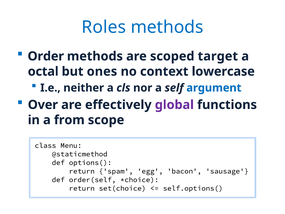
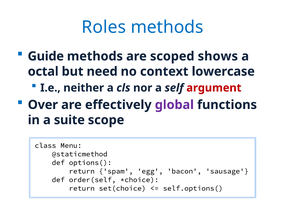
Order: Order -> Guide
target: target -> shows
ones: ones -> need
argument colour: blue -> red
from: from -> suite
